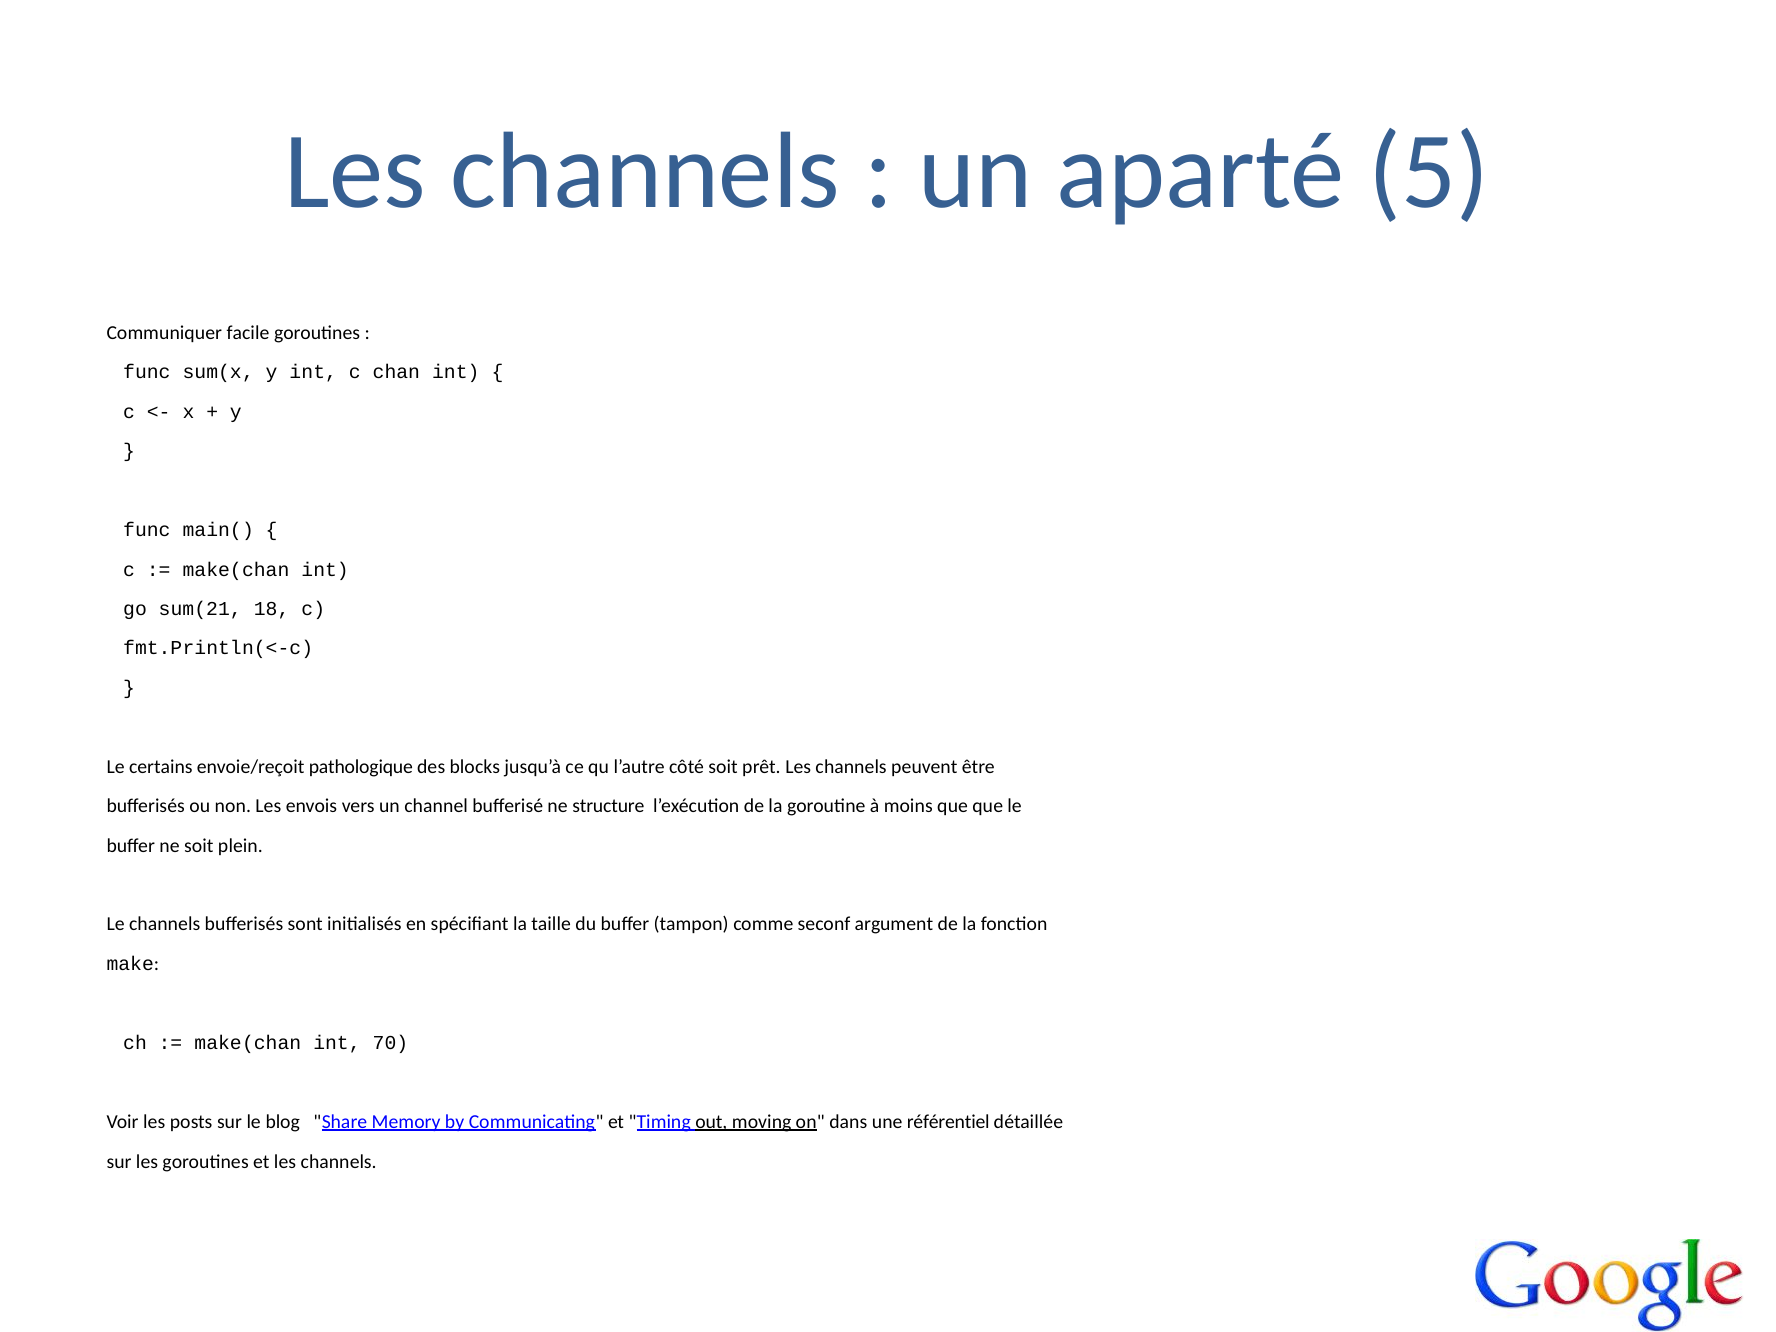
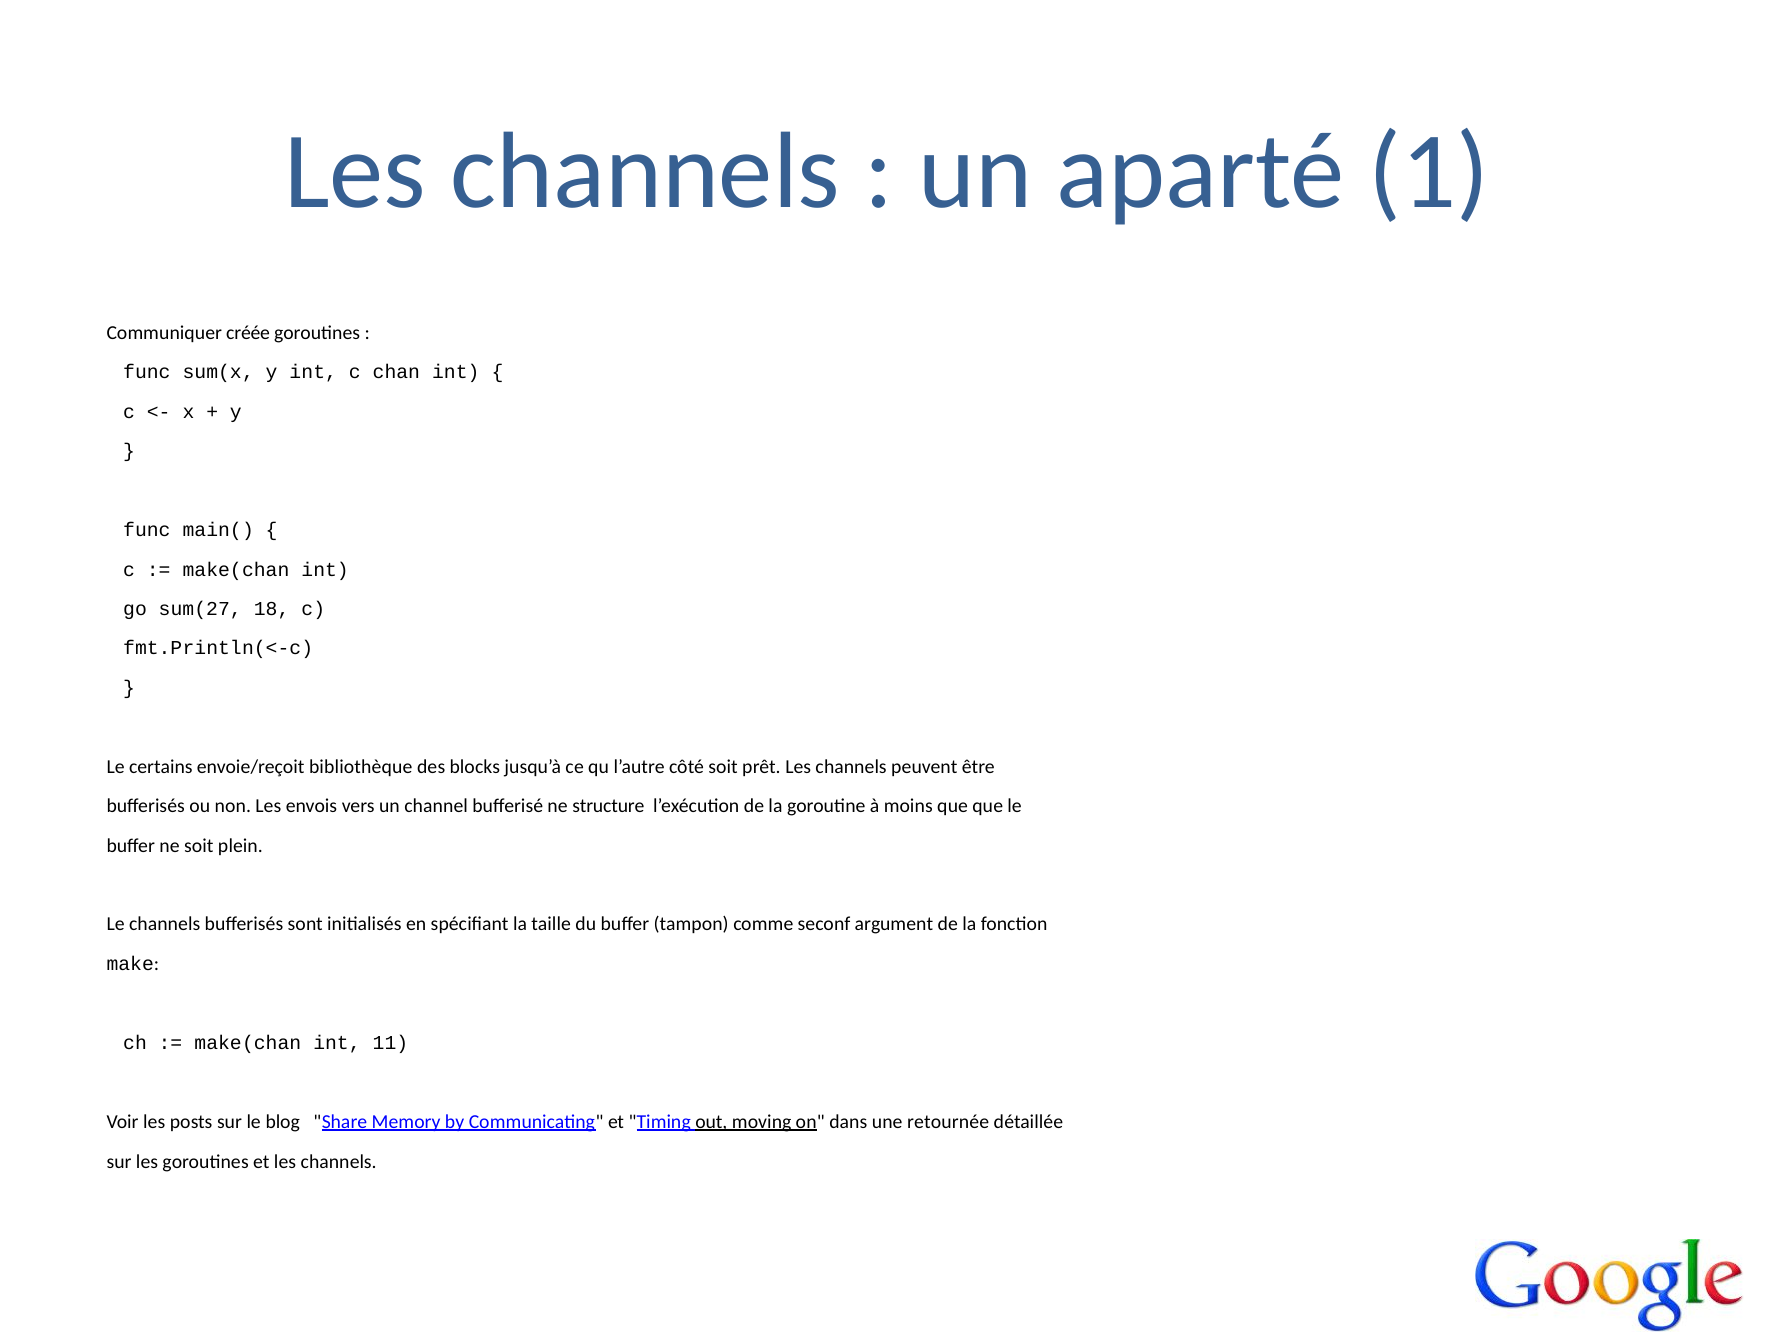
5: 5 -> 1
facile: facile -> créée
sum(21: sum(21 -> sum(27
pathologique: pathologique -> bibliothèque
70: 70 -> 11
référentiel: référentiel -> retournée
